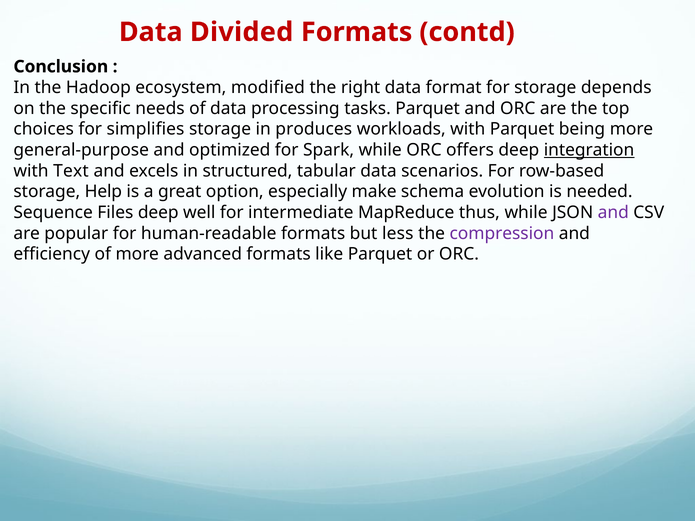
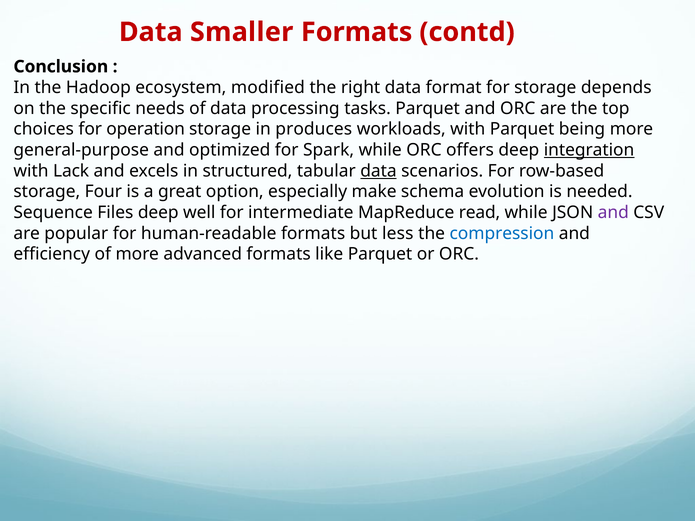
Divided: Divided -> Smaller
simplifies: simplifies -> operation
Text: Text -> Lack
data at (378, 171) underline: none -> present
Help: Help -> Four
thus: thus -> read
compression colour: purple -> blue
